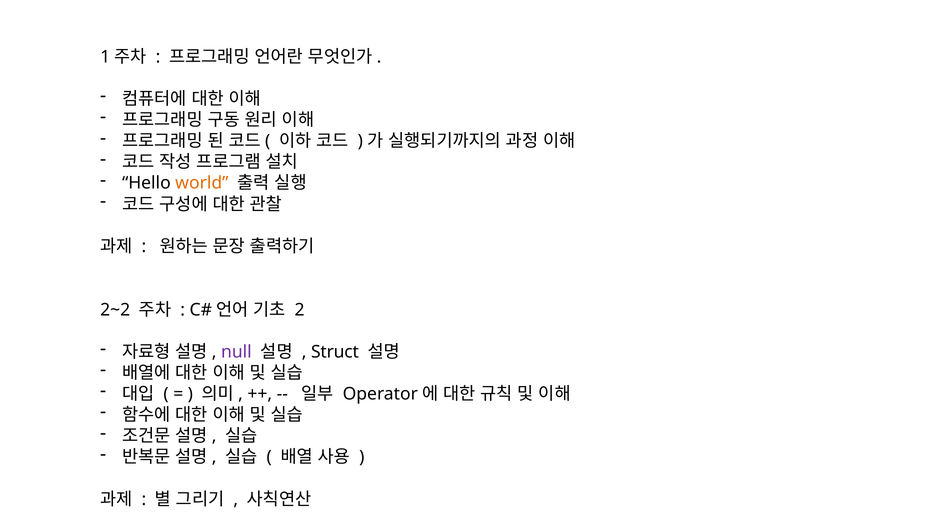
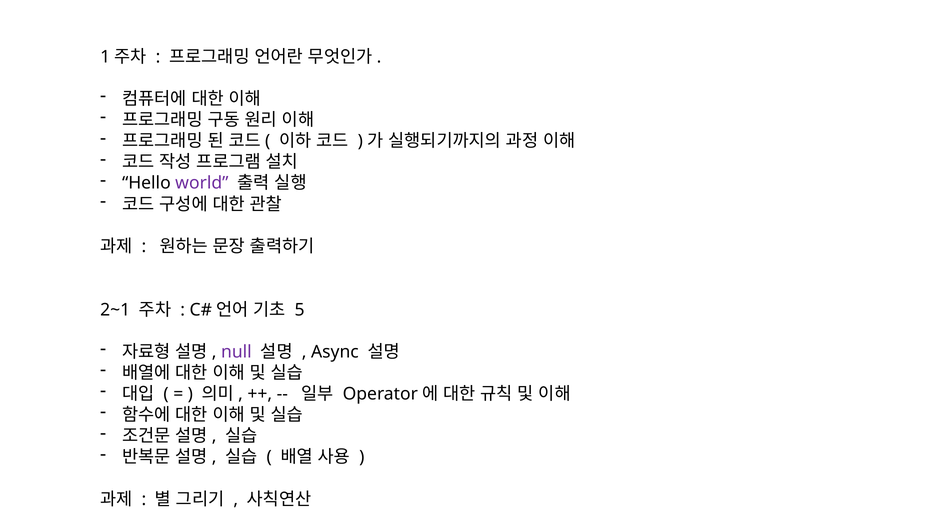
world colour: orange -> purple
2~2: 2~2 -> 2~1
2: 2 -> 5
Struct: Struct -> Async
